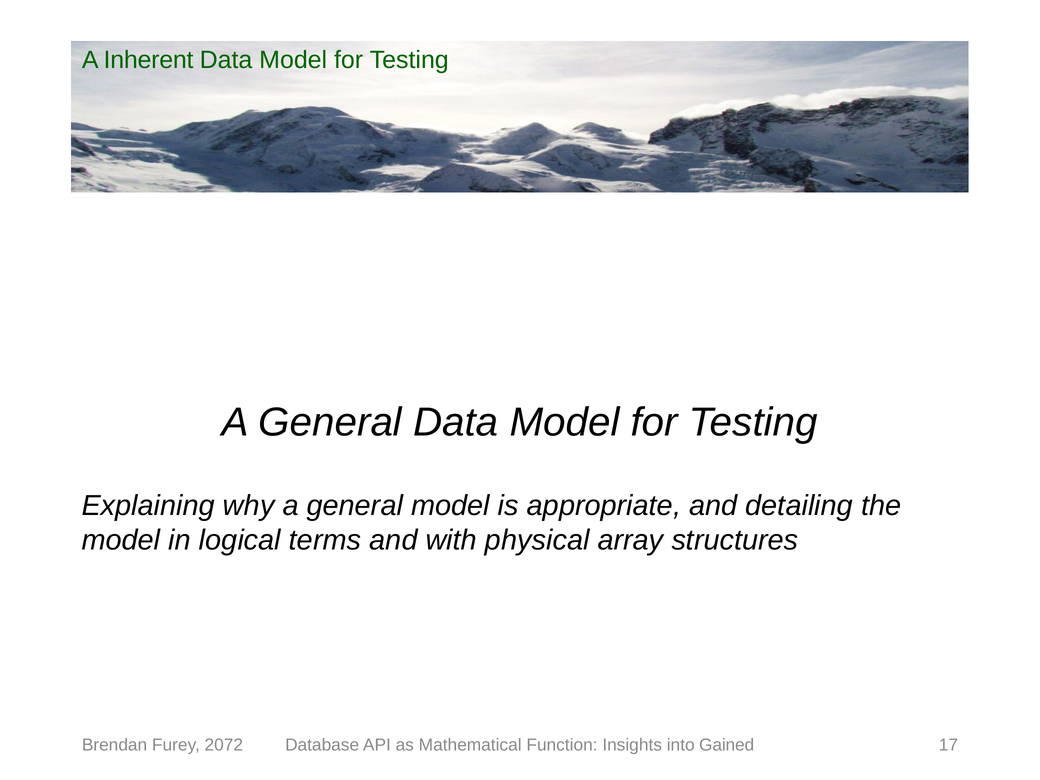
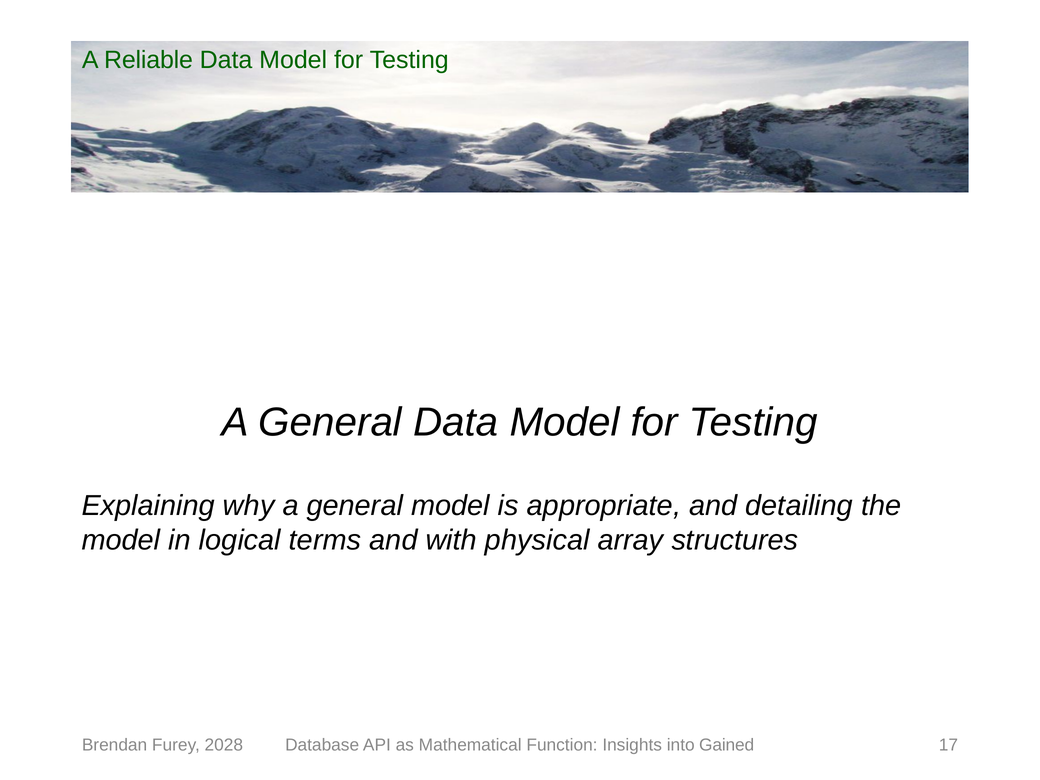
Inherent: Inherent -> Reliable
2072: 2072 -> 2028
